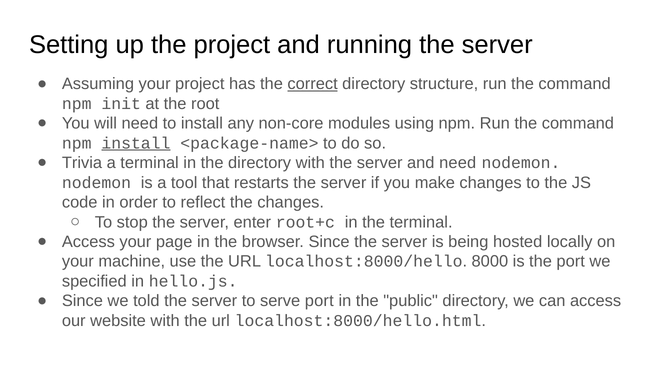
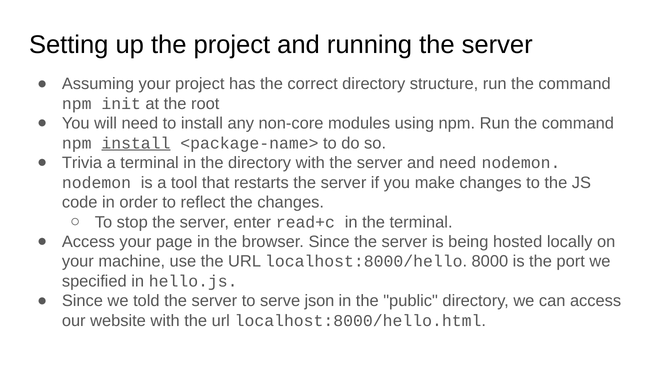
correct underline: present -> none
root+c: root+c -> read+c
serve port: port -> json
